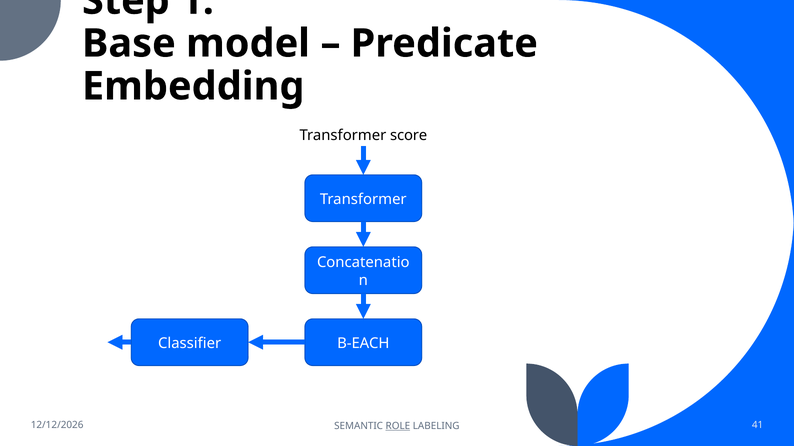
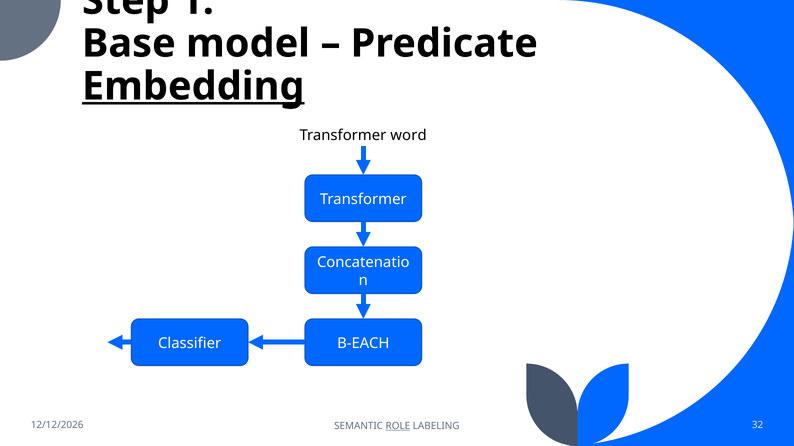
Embedding underline: none -> present
score: score -> word
41: 41 -> 32
